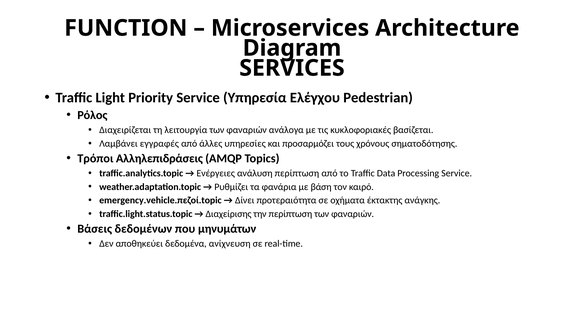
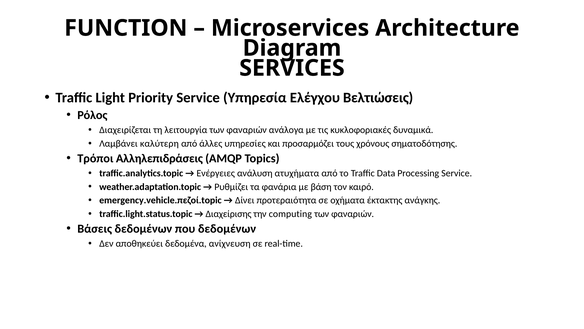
Pedestrian: Pedestrian -> Βελτιώσεις
βασίζεται: βασίζεται -> δυναμικά
εγγραφές: εγγραφές -> καλύτερη
ανάλυση περίπτωση: περίπτωση -> ατυχήματα
την περίπτωση: περίπτωση -> computing
που μηνυμάτων: μηνυμάτων -> δεδομένων
